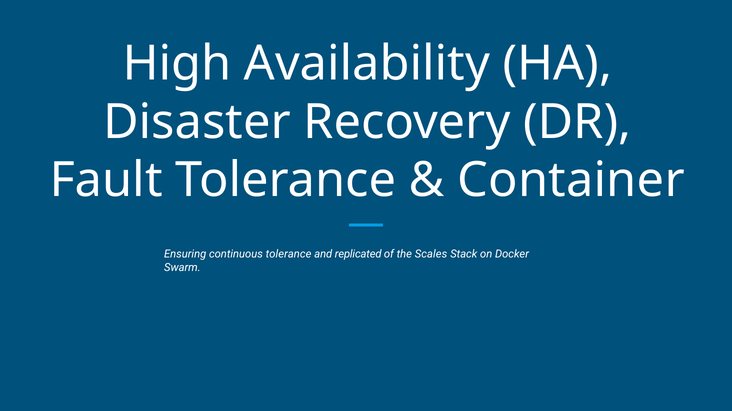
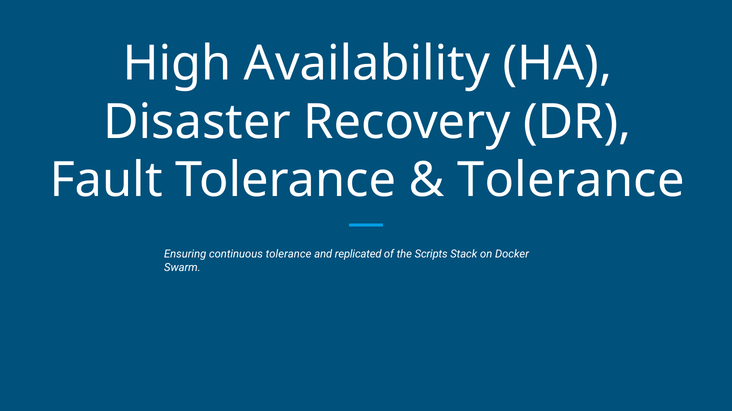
Container at (571, 181): Container -> Tolerance
Scales: Scales -> Scripts
